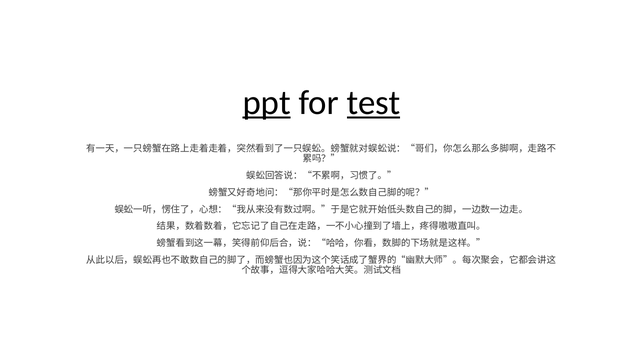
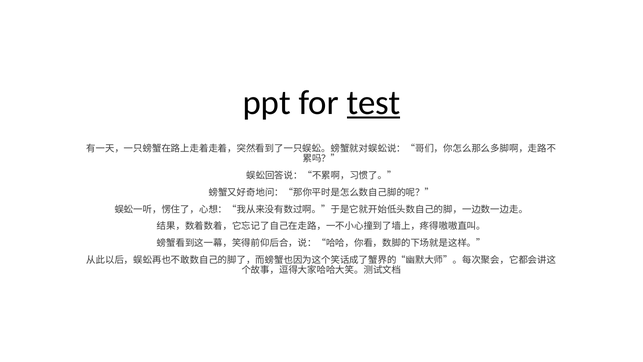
ppt underline: present -> none
